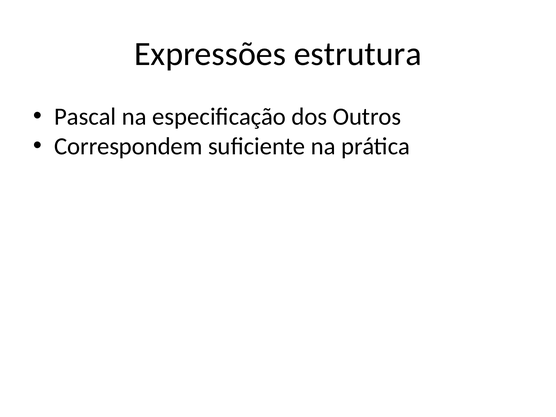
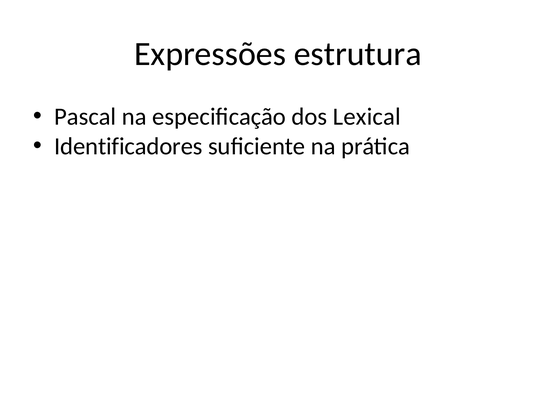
Outros: Outros -> Lexical
Correspondem: Correspondem -> Identificadores
